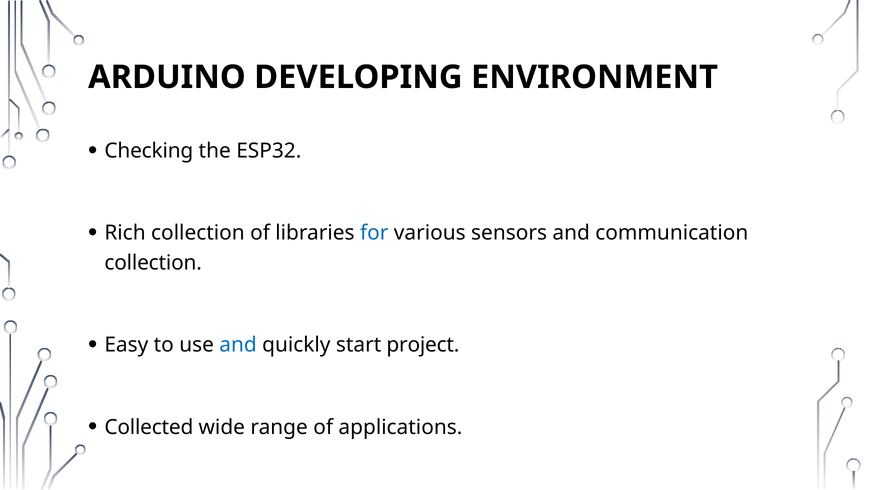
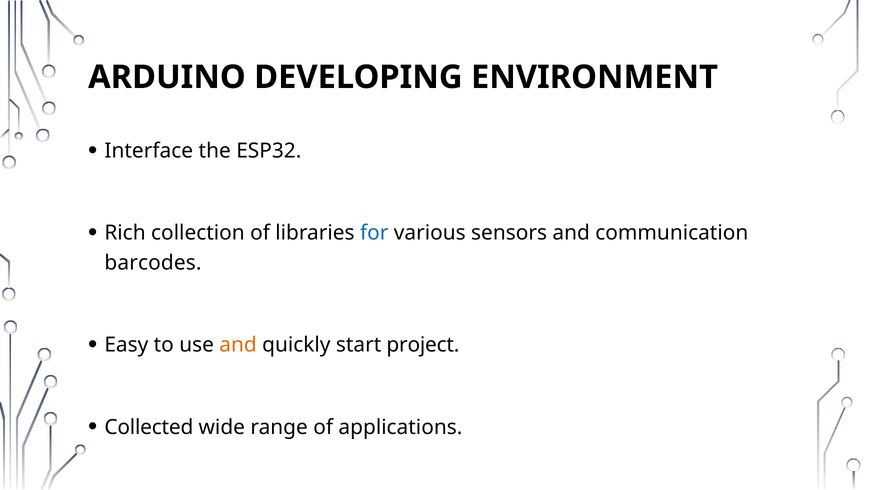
Checking: Checking -> Interface
collection at (153, 263): collection -> barcodes
and at (238, 345) colour: blue -> orange
